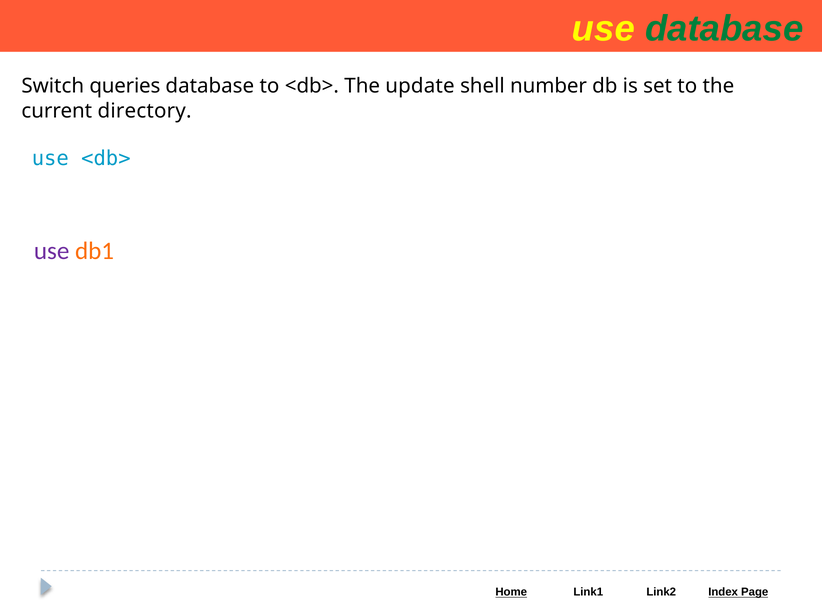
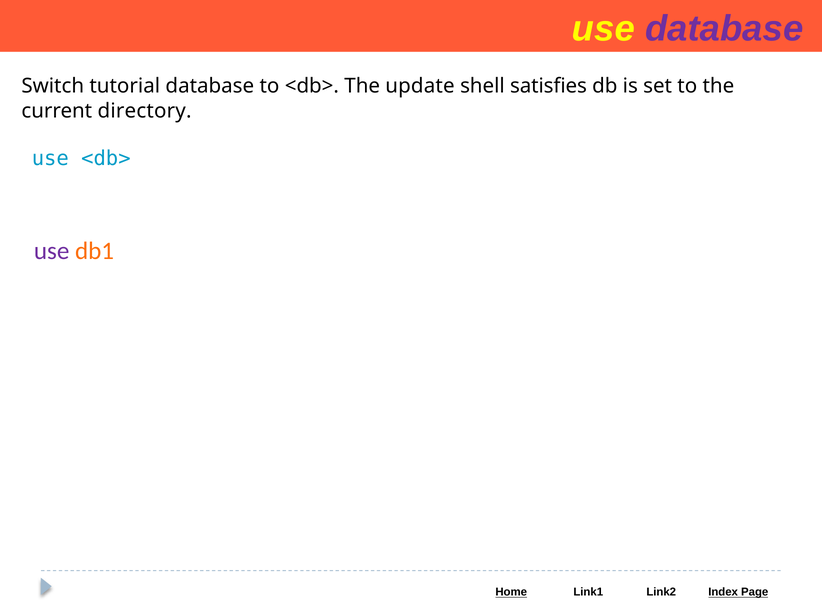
database at (724, 29) colour: green -> purple
queries: queries -> tutorial
number: number -> satisfies
